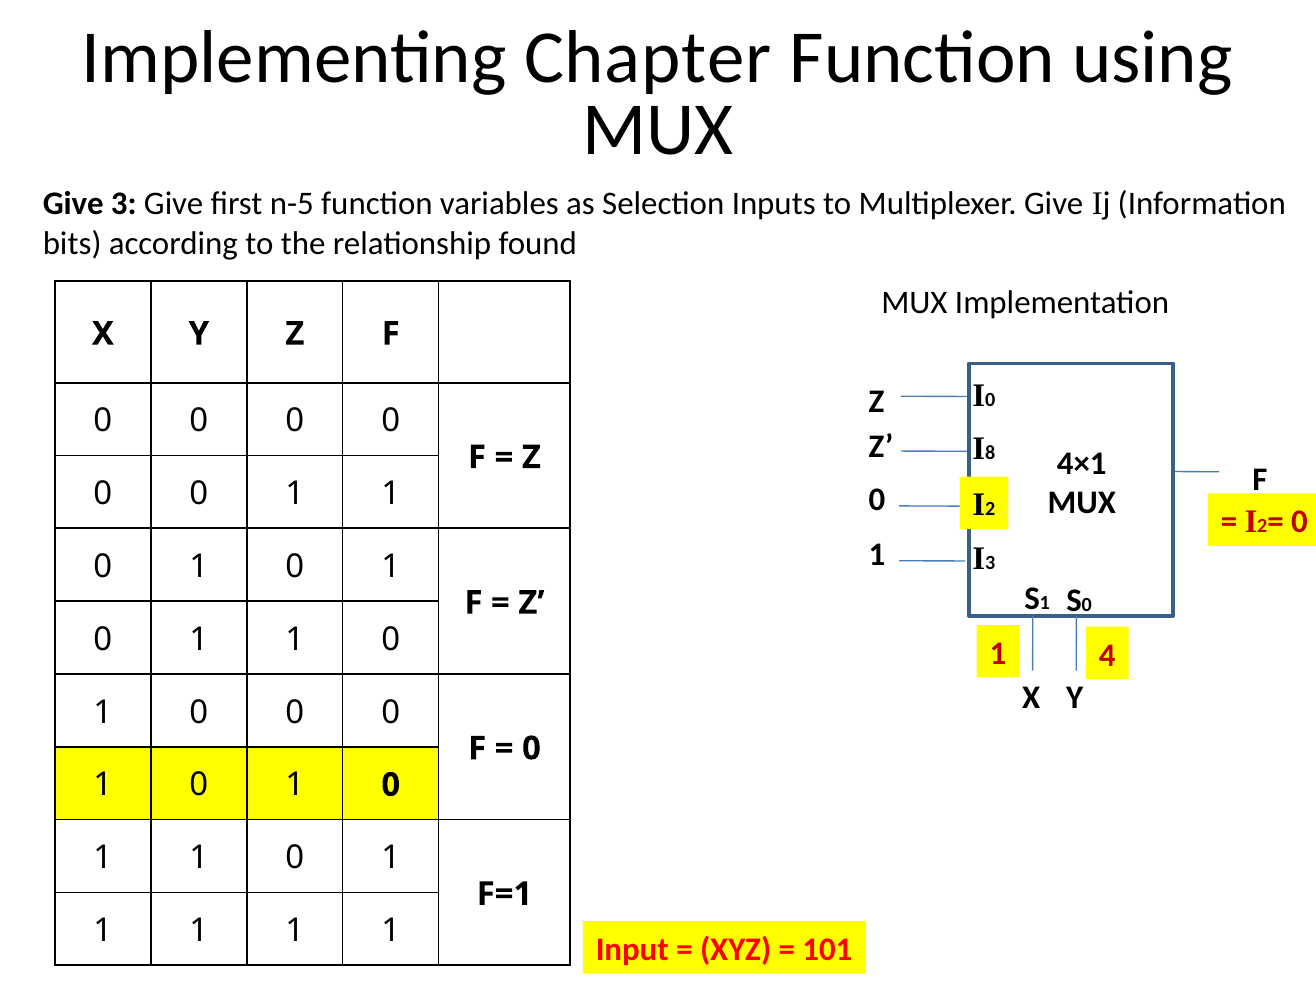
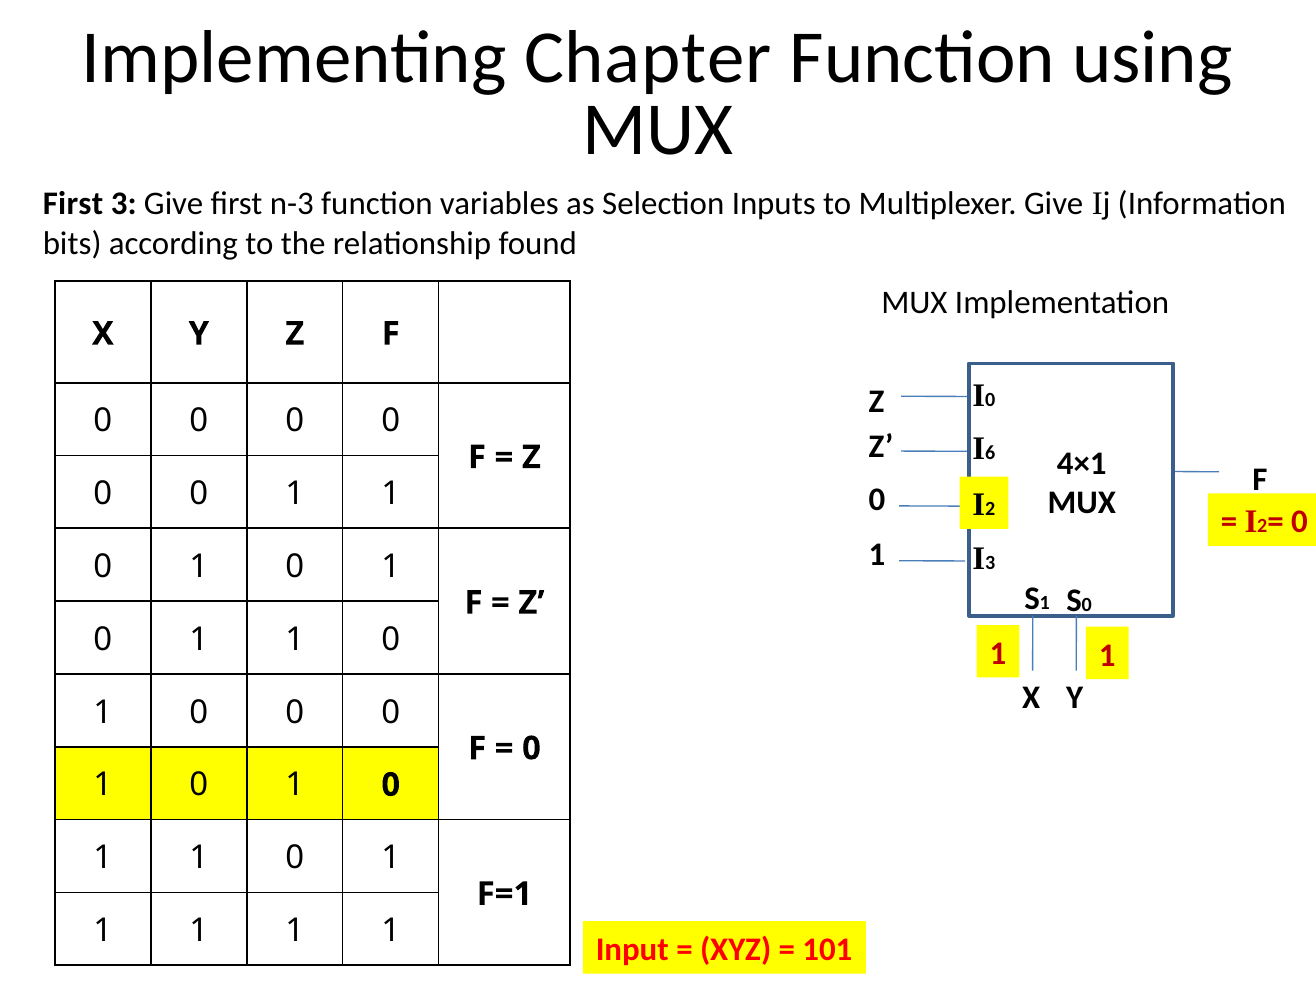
Give at (73, 204): Give -> First
n-5: n-5 -> n-3
8: 8 -> 6
4 at (1107, 655): 4 -> 1
